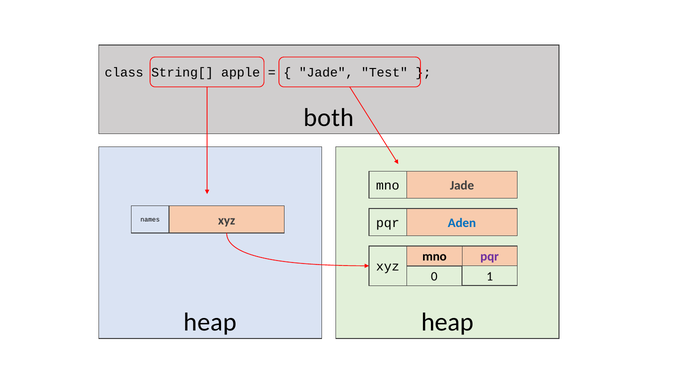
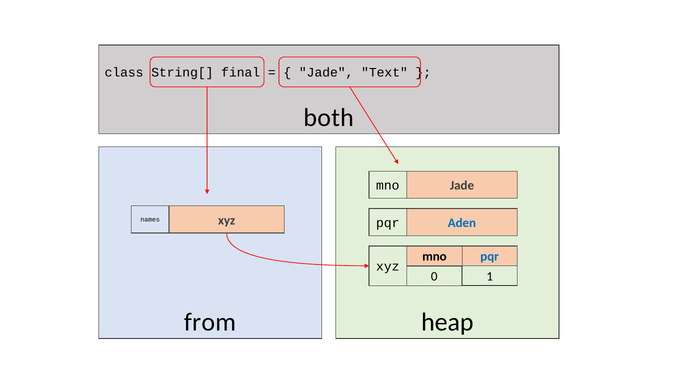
apple: apple -> final
Test: Test -> Text
pqr at (490, 257) colour: purple -> blue
heap at (210, 323): heap -> from
